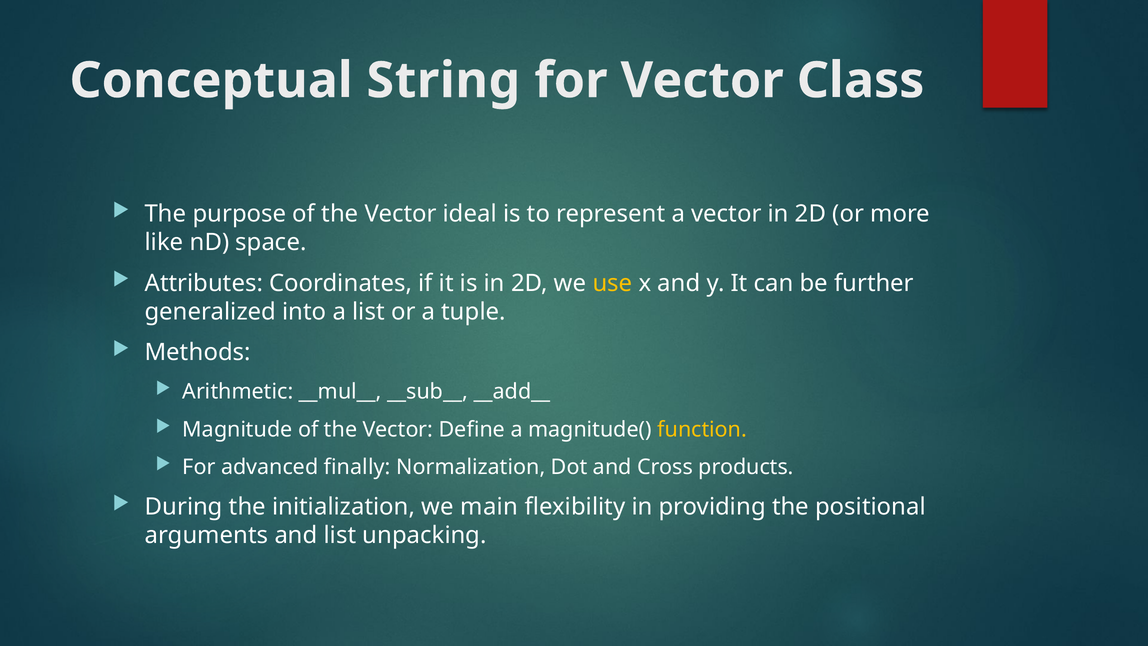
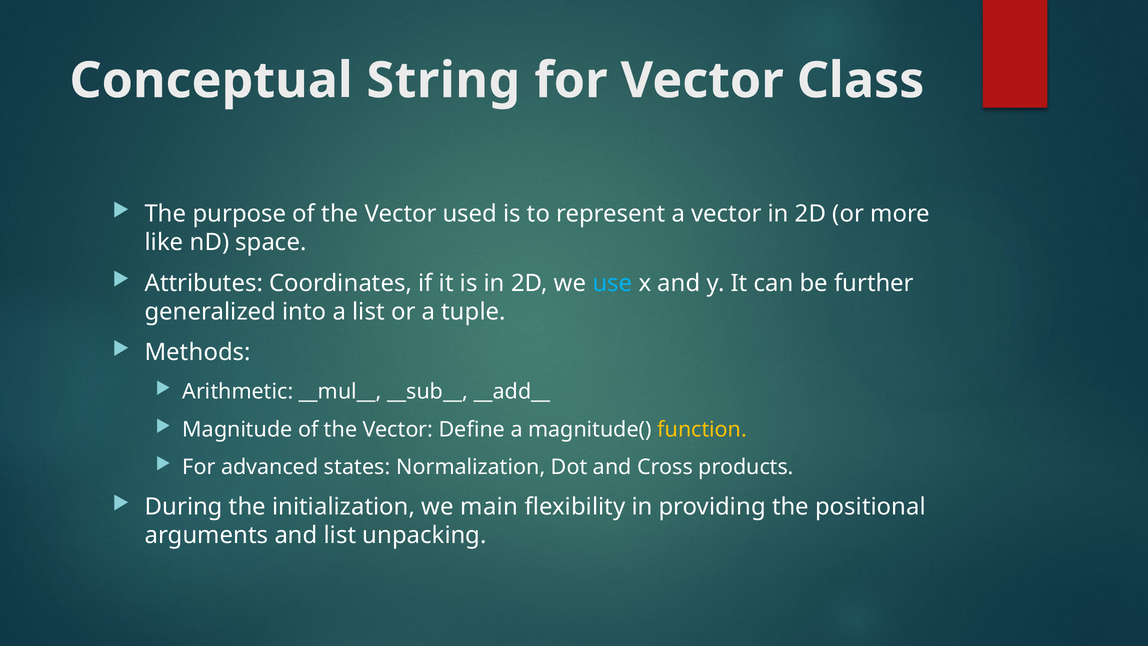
ideal: ideal -> used
use colour: yellow -> light blue
finally: finally -> states
